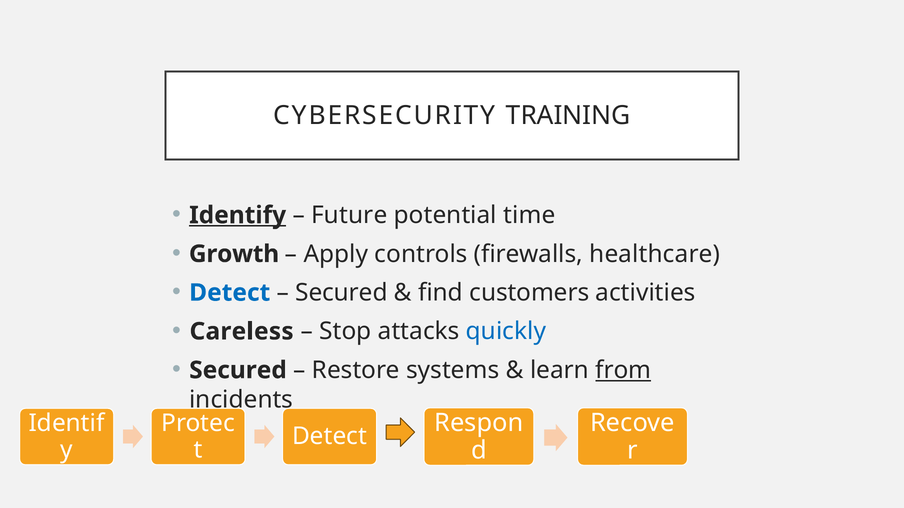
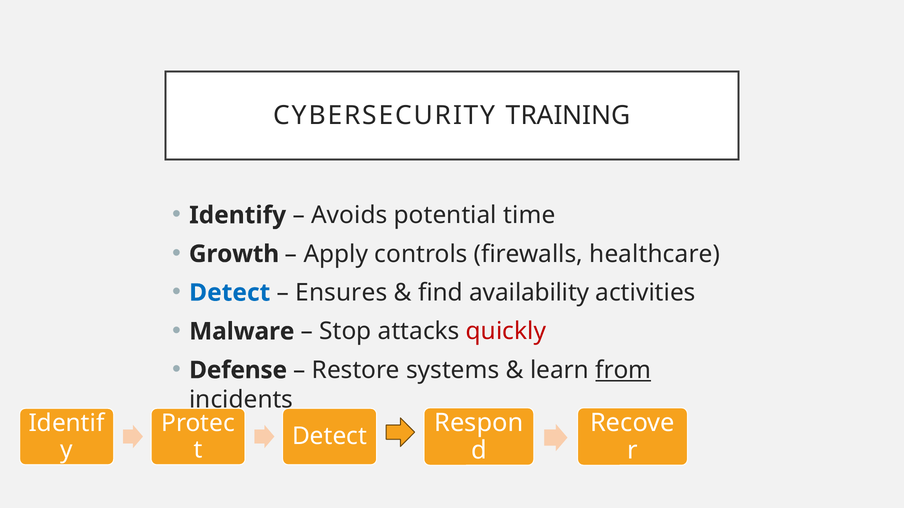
Identify underline: present -> none
Future: Future -> Avoids
Secured at (341, 293): Secured -> Ensures
customers: customers -> availability
Careless: Careless -> Malware
quickly colour: blue -> red
Secured at (238, 371): Secured -> Defense
